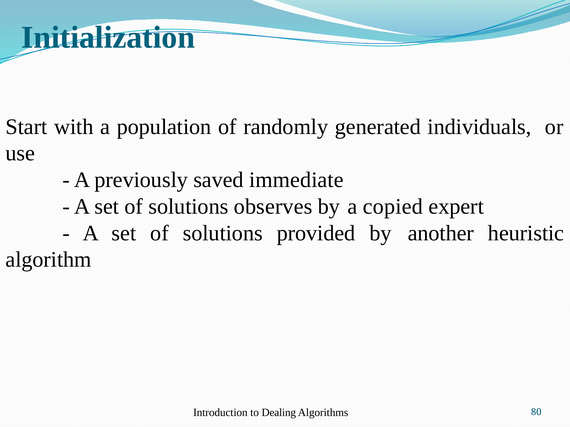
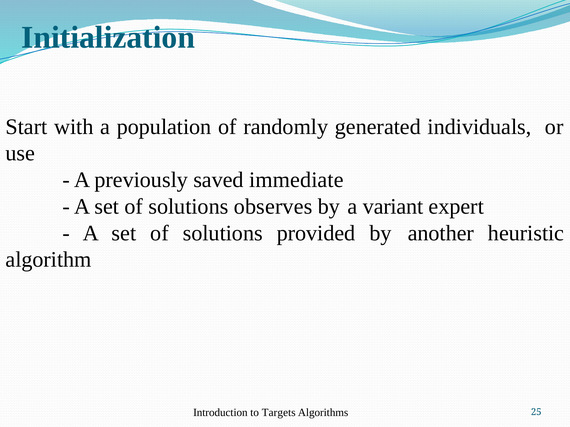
copied: copied -> variant
Dealing: Dealing -> Targets
80: 80 -> 25
